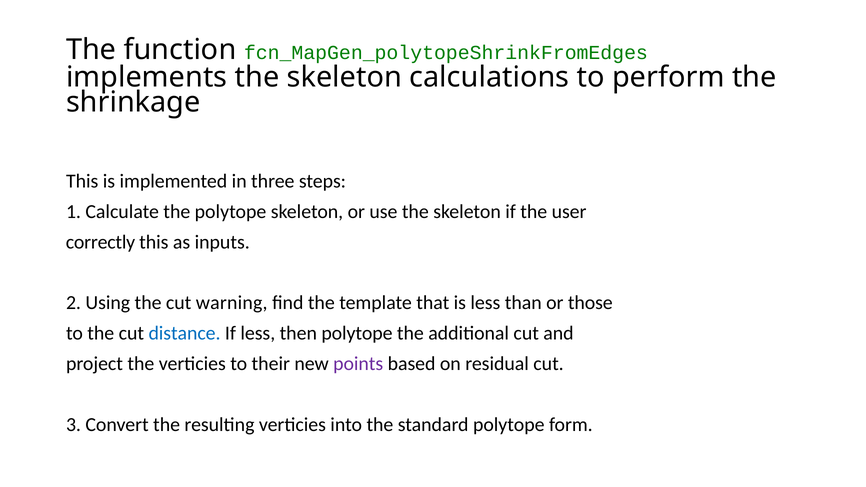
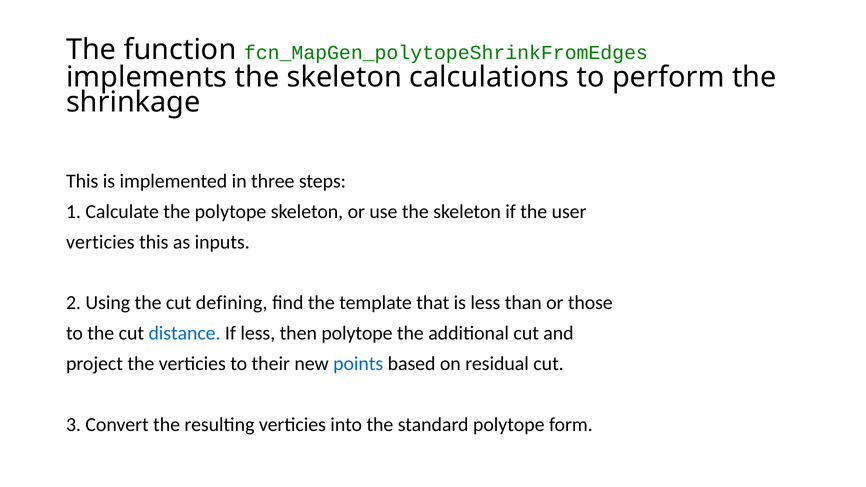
correctly at (101, 242): correctly -> verticies
warning: warning -> defining
points colour: purple -> blue
